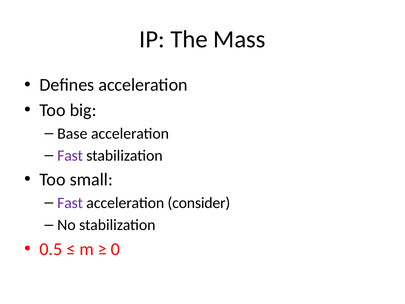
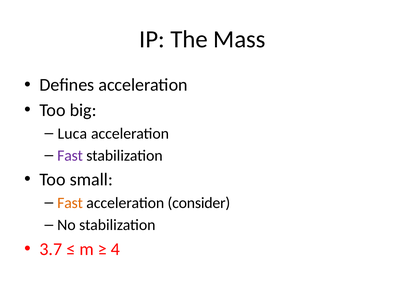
Base: Base -> Luca
Fast at (70, 203) colour: purple -> orange
0.5: 0.5 -> 3.7
0: 0 -> 4
